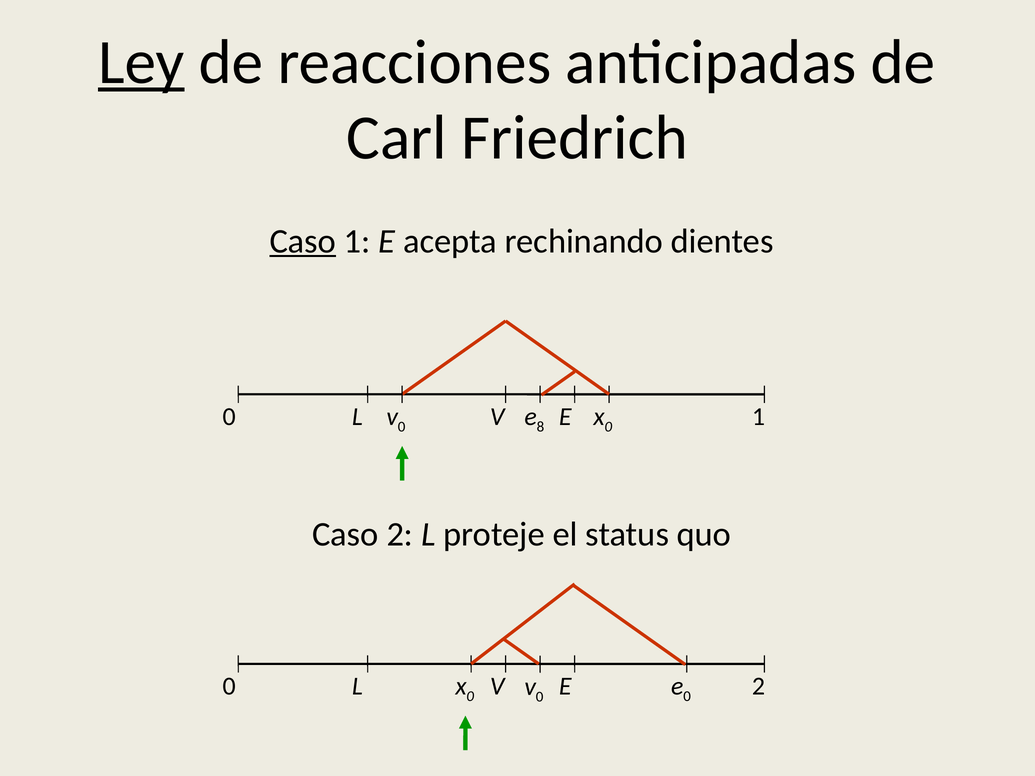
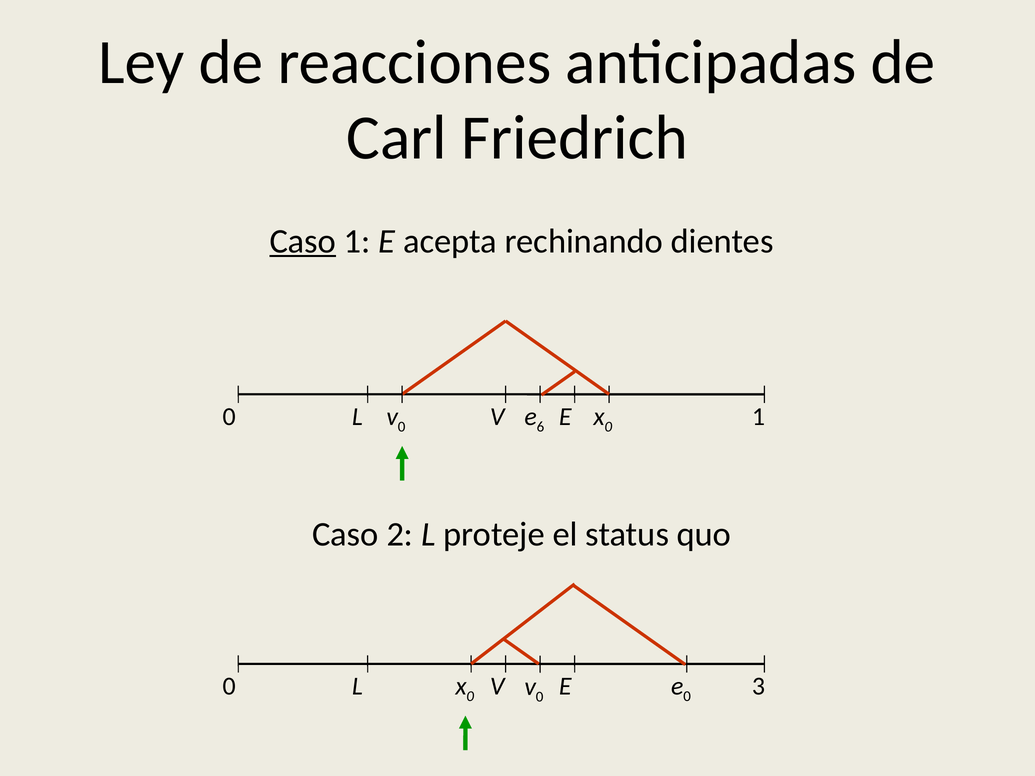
Ley underline: present -> none
8: 8 -> 6
0 2: 2 -> 3
